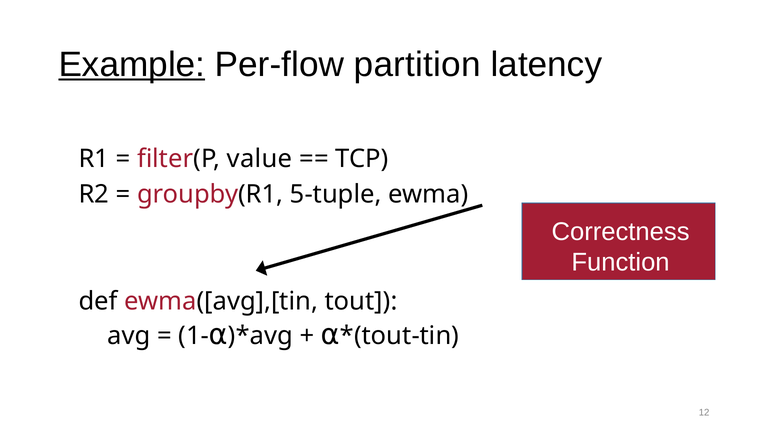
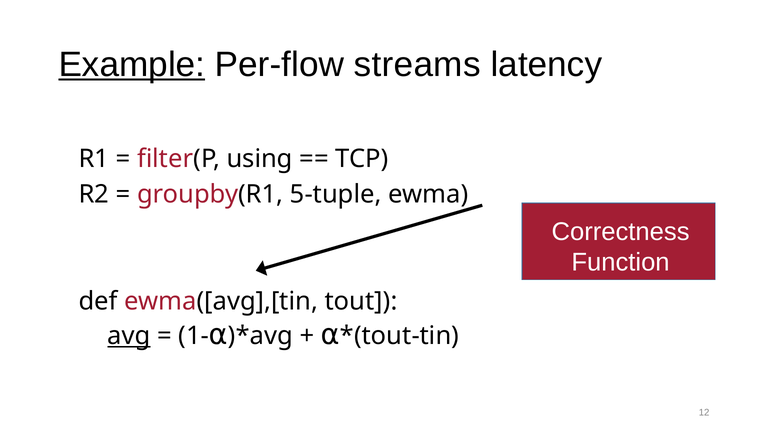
partition: partition -> streams
value: value -> using
avg underline: none -> present
